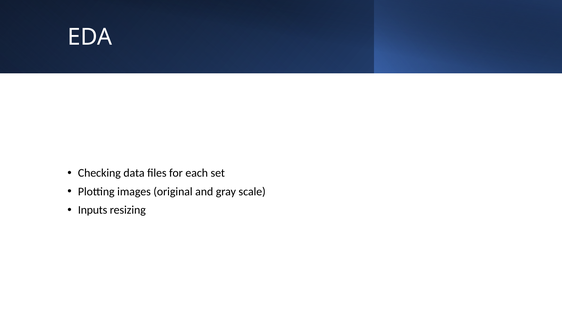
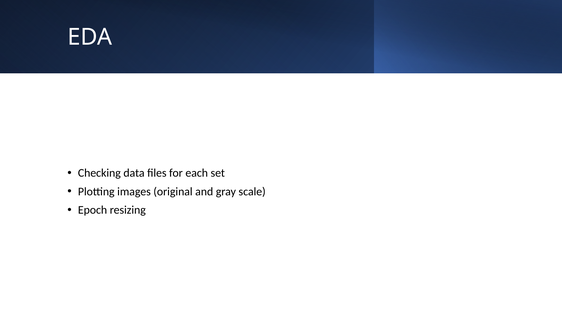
Inputs: Inputs -> Epoch
